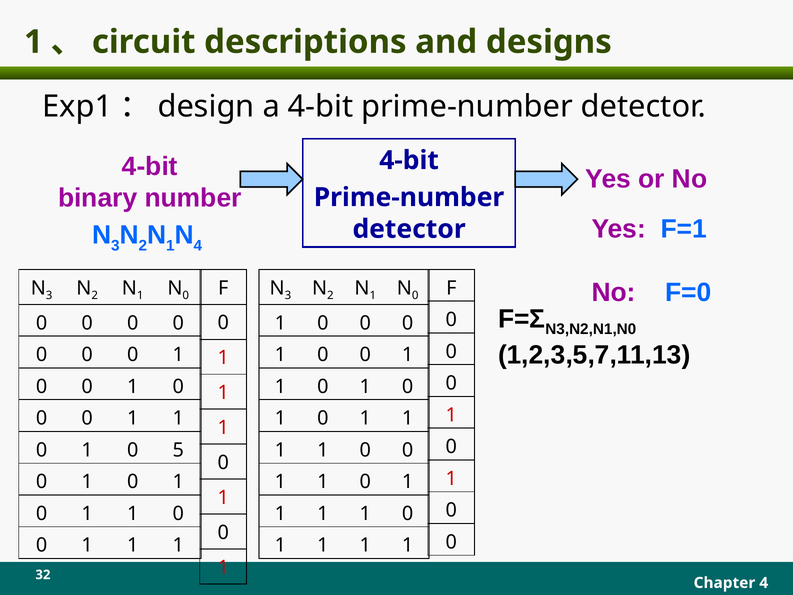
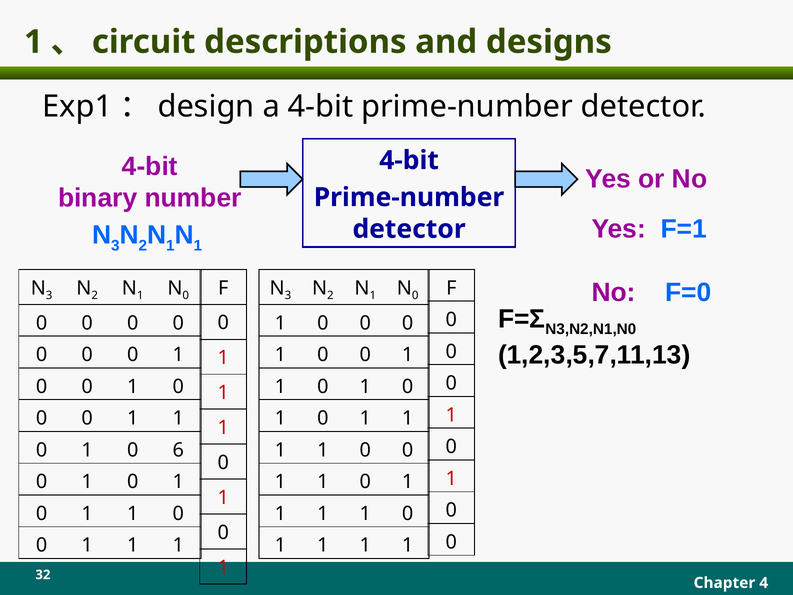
4 at (198, 245): 4 -> 1
5: 5 -> 6
